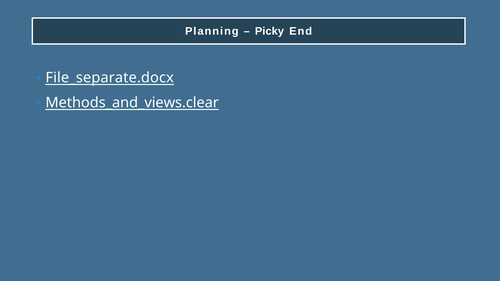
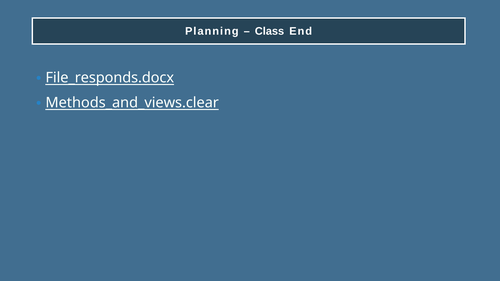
Picky: Picky -> Class
File_separate.docx: File_separate.docx -> File_responds.docx
